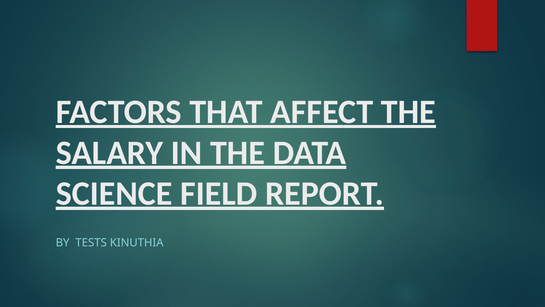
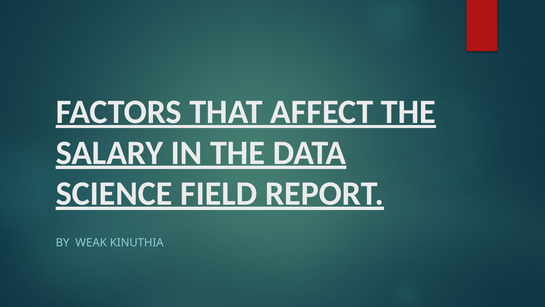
TESTS: TESTS -> WEAK
